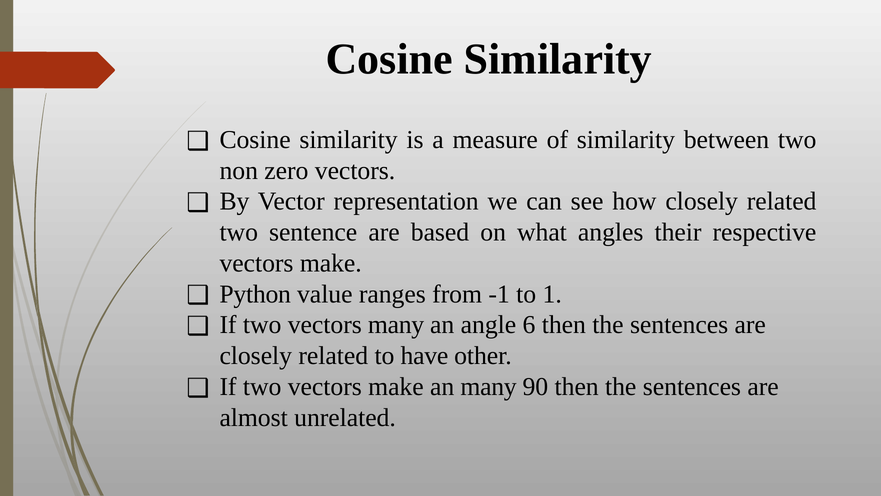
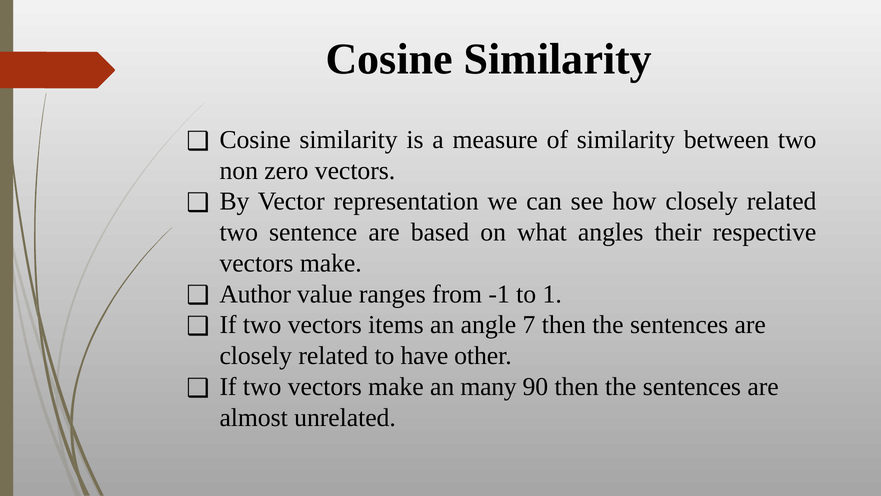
Python: Python -> Author
vectors many: many -> items
6: 6 -> 7
